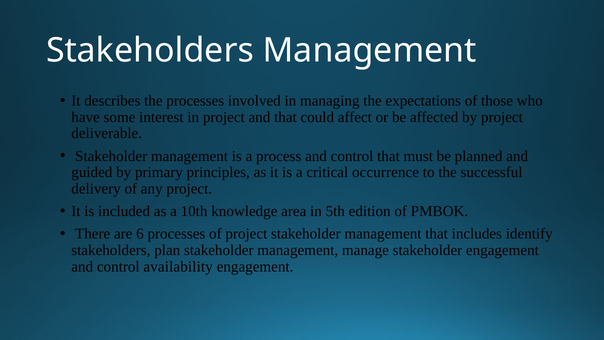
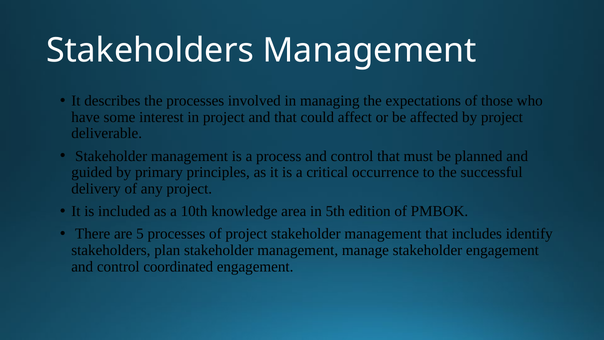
6: 6 -> 5
availability: availability -> coordinated
